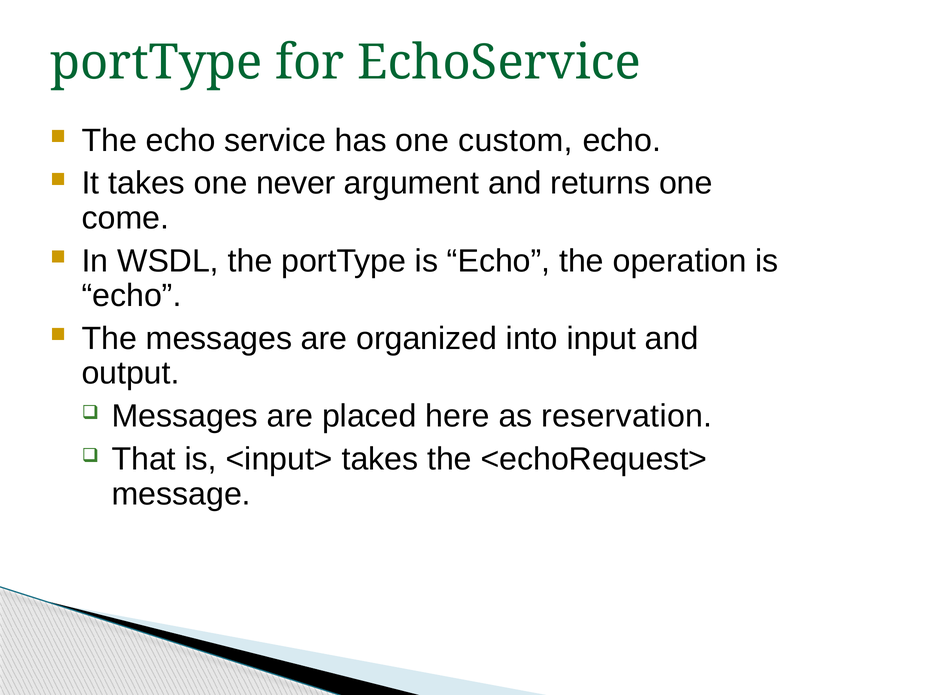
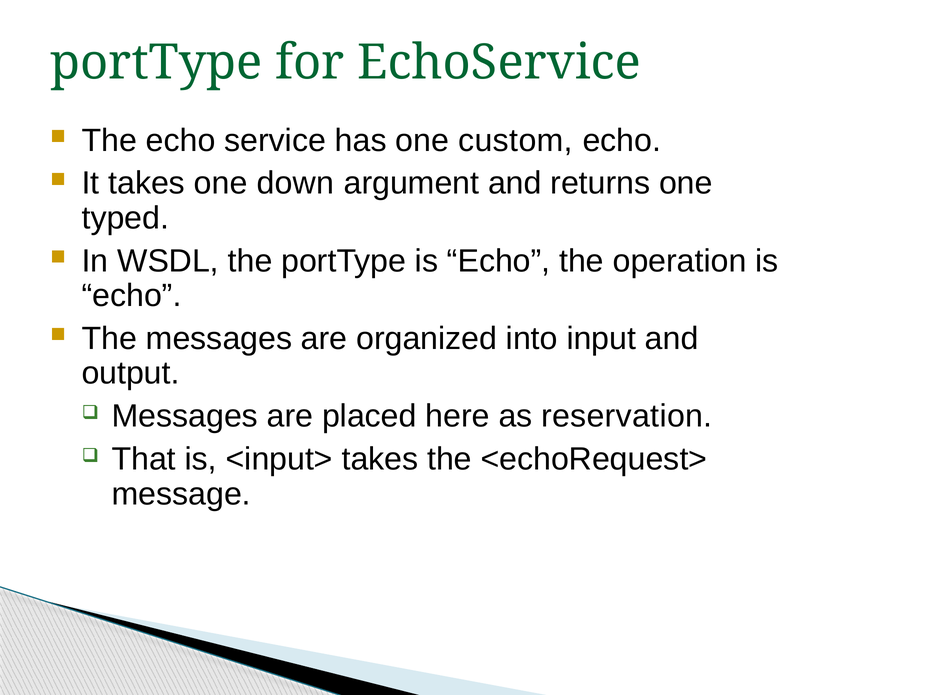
never: never -> down
come: come -> typed
